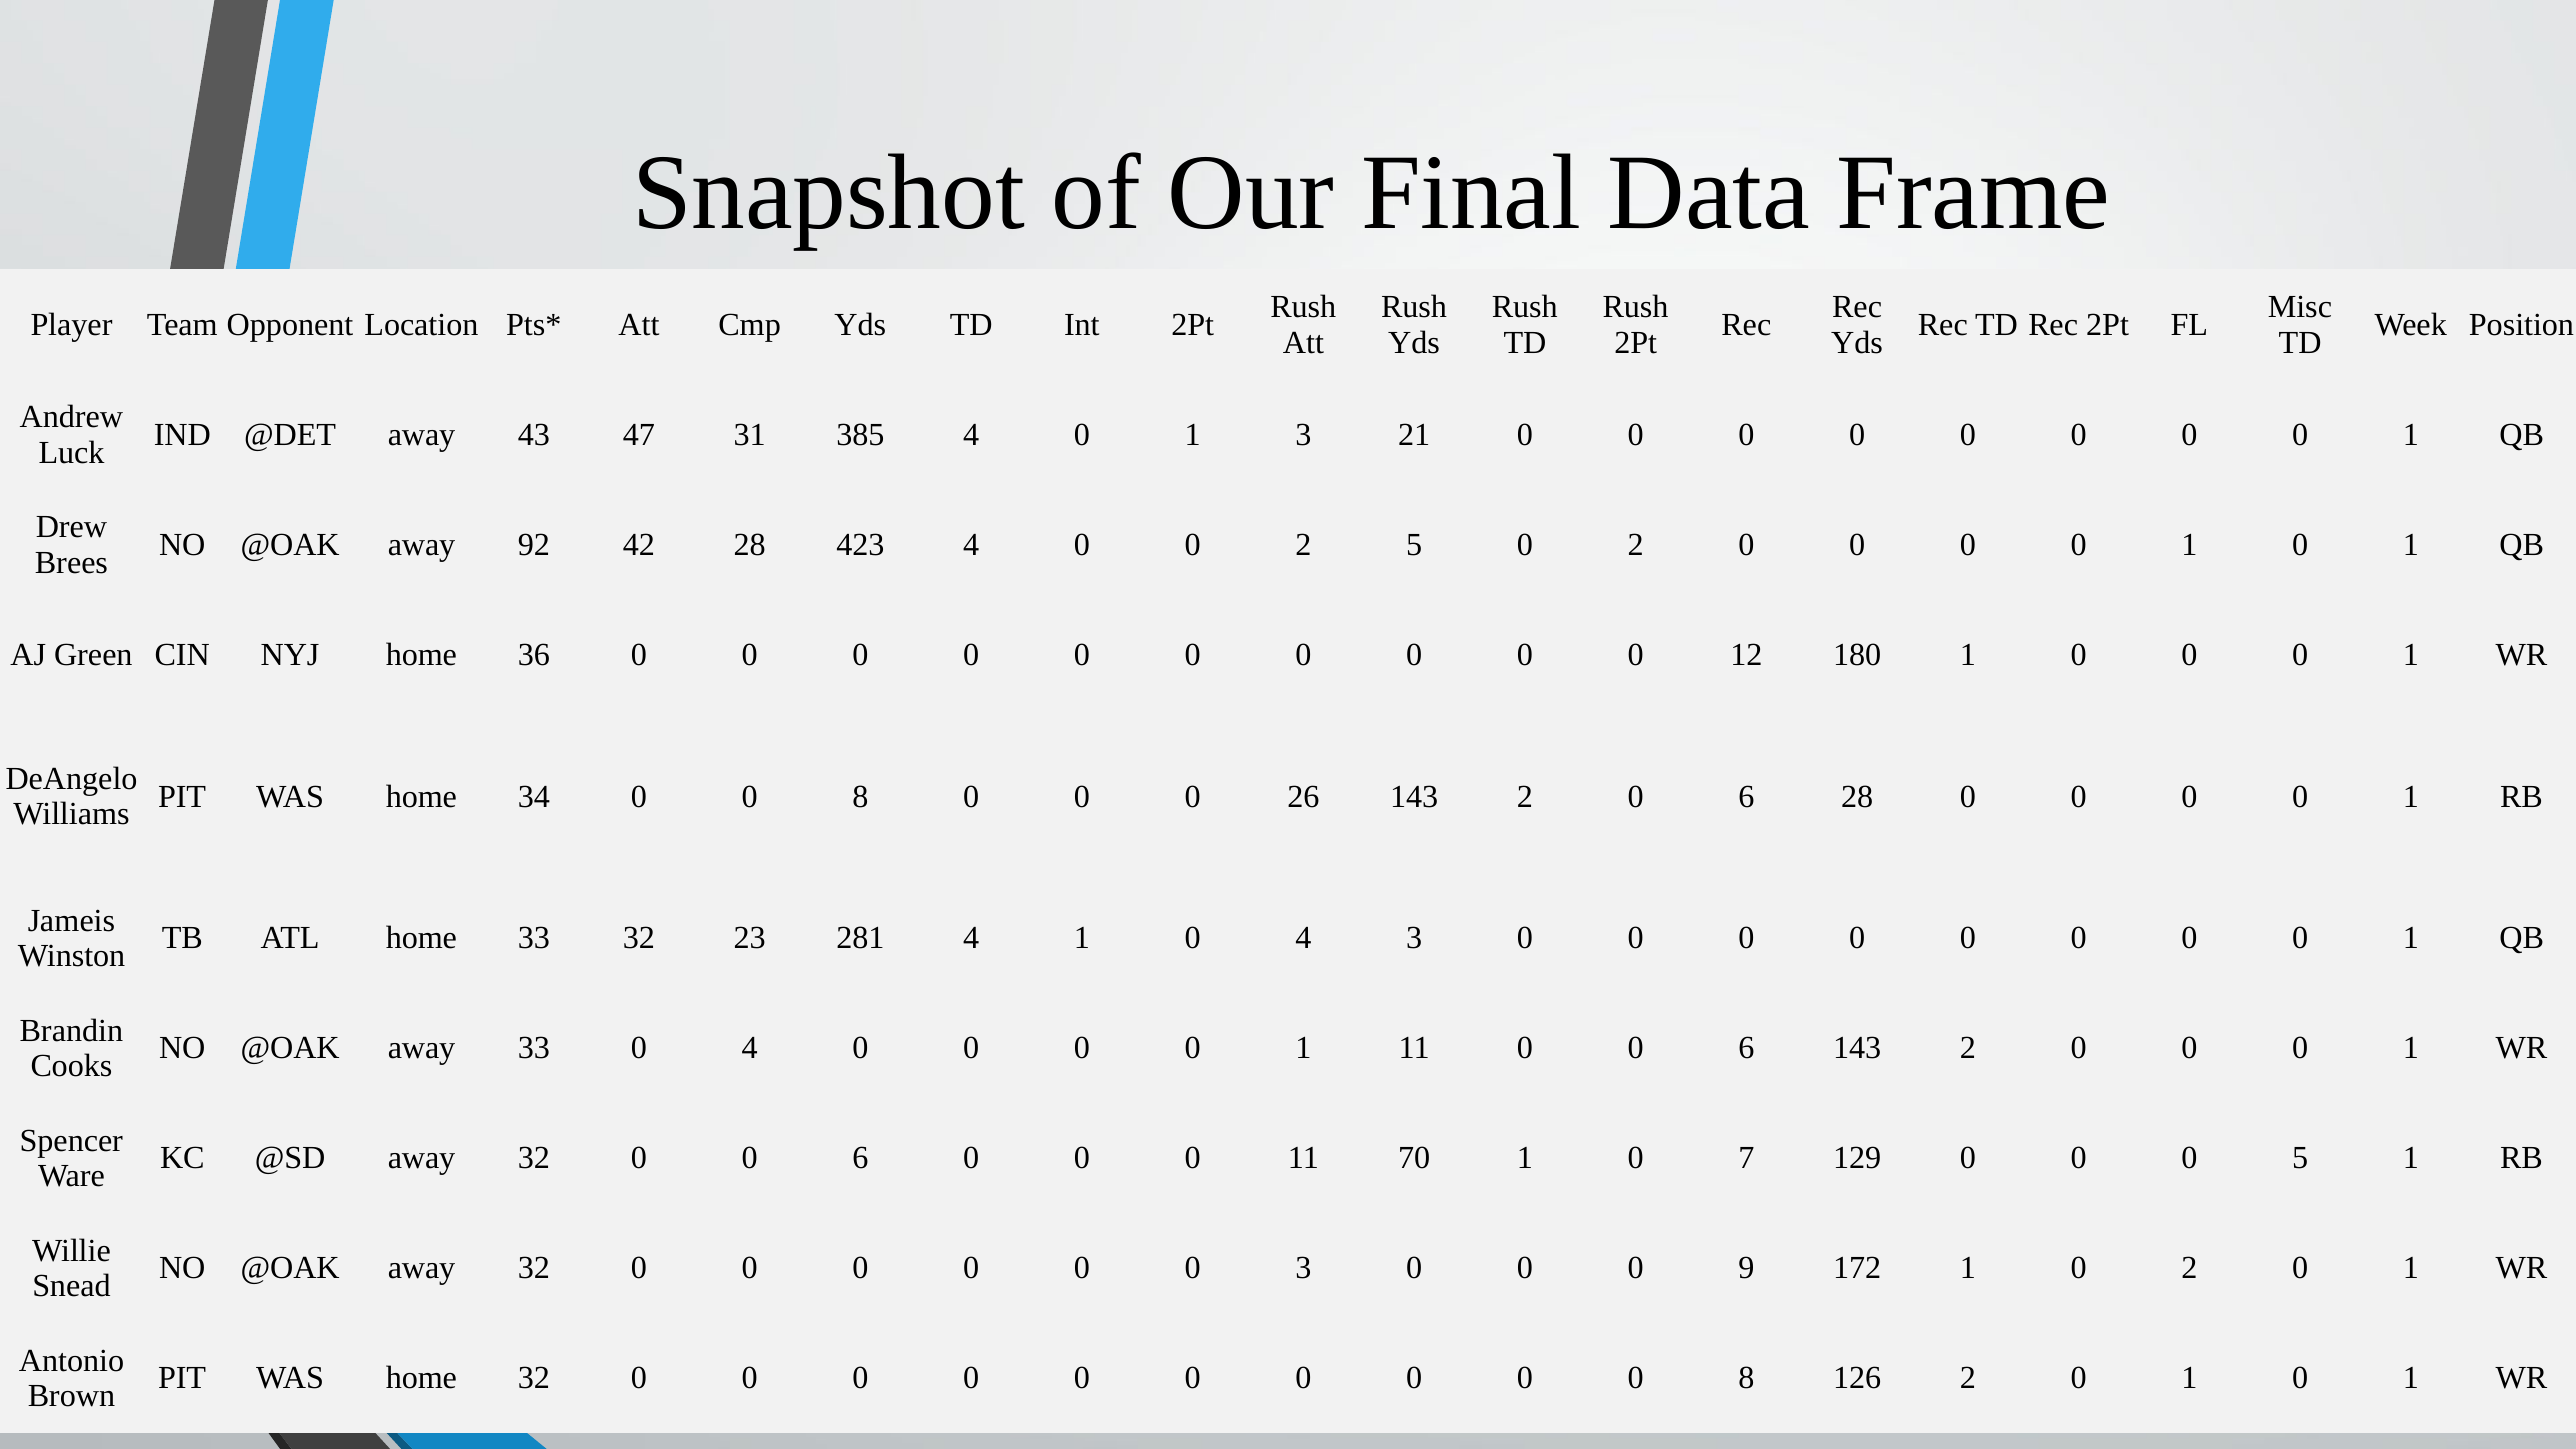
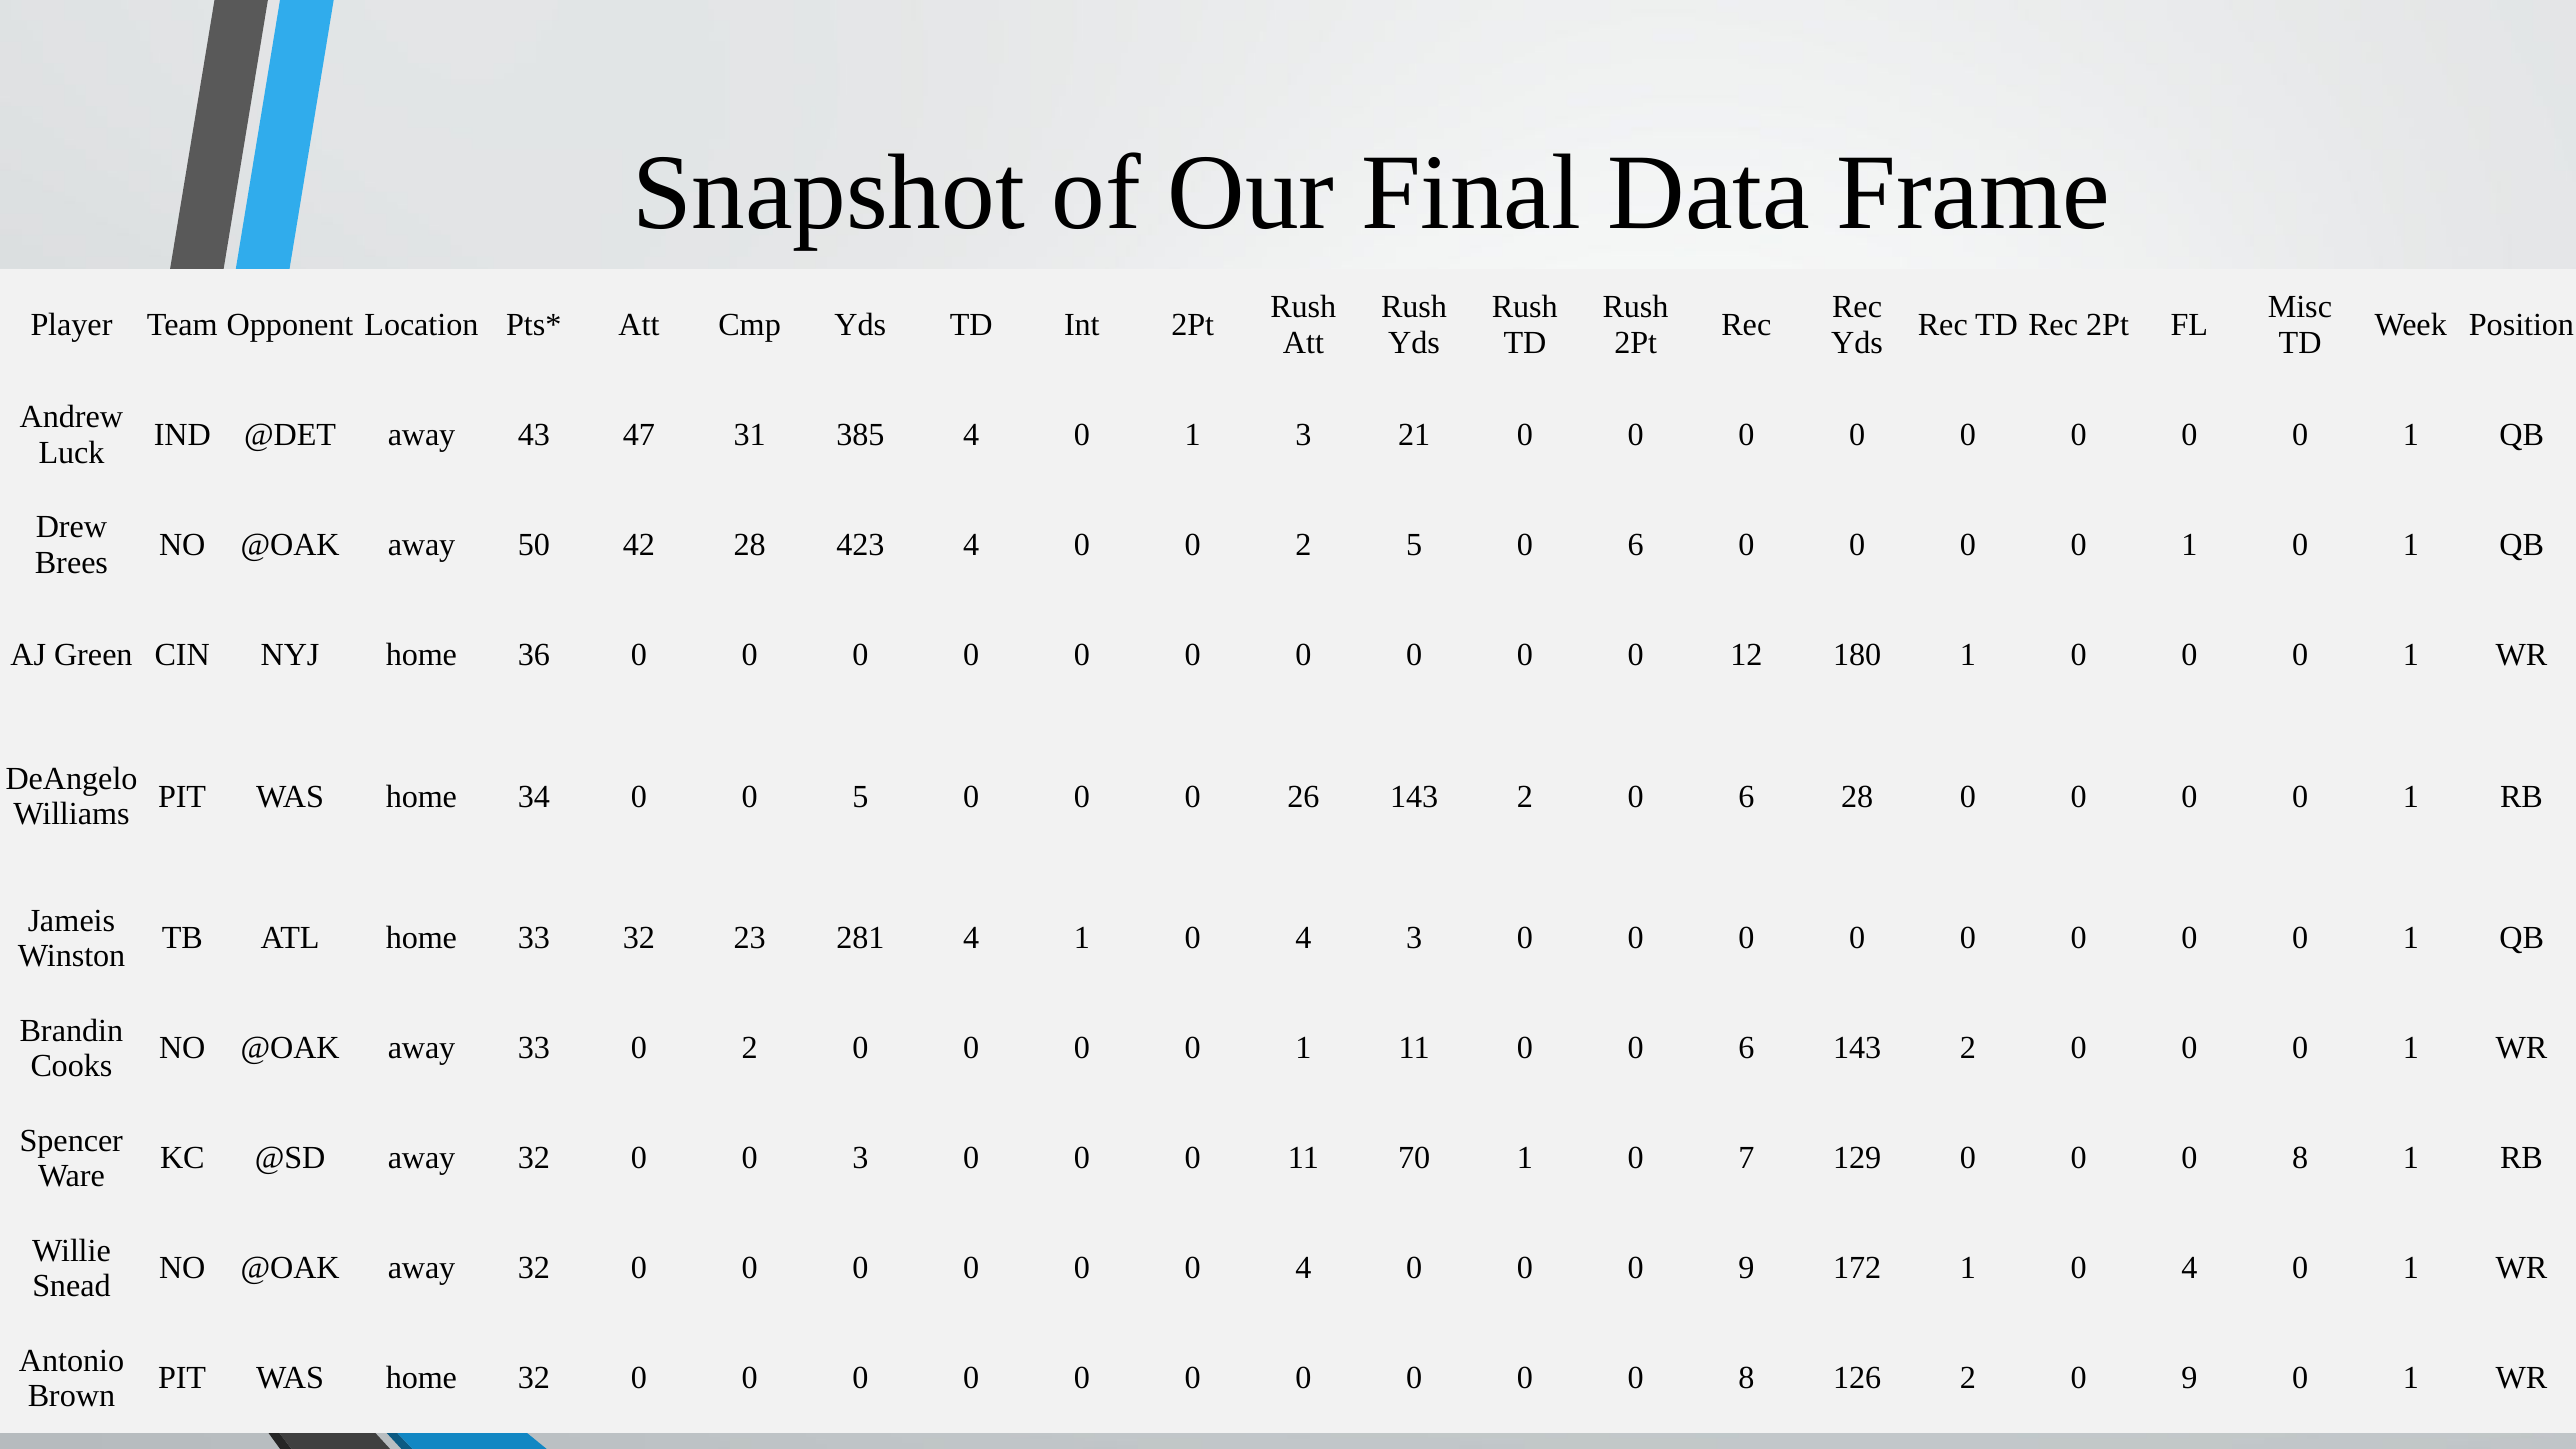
92: 92 -> 50
5 0 2: 2 -> 6
34 0 0 8: 8 -> 5
33 0 4: 4 -> 2
32 0 0 6: 6 -> 3
5 at (2300, 1158): 5 -> 8
0 0 3: 3 -> 4
172 1 0 2: 2 -> 4
126 2 0 1: 1 -> 9
